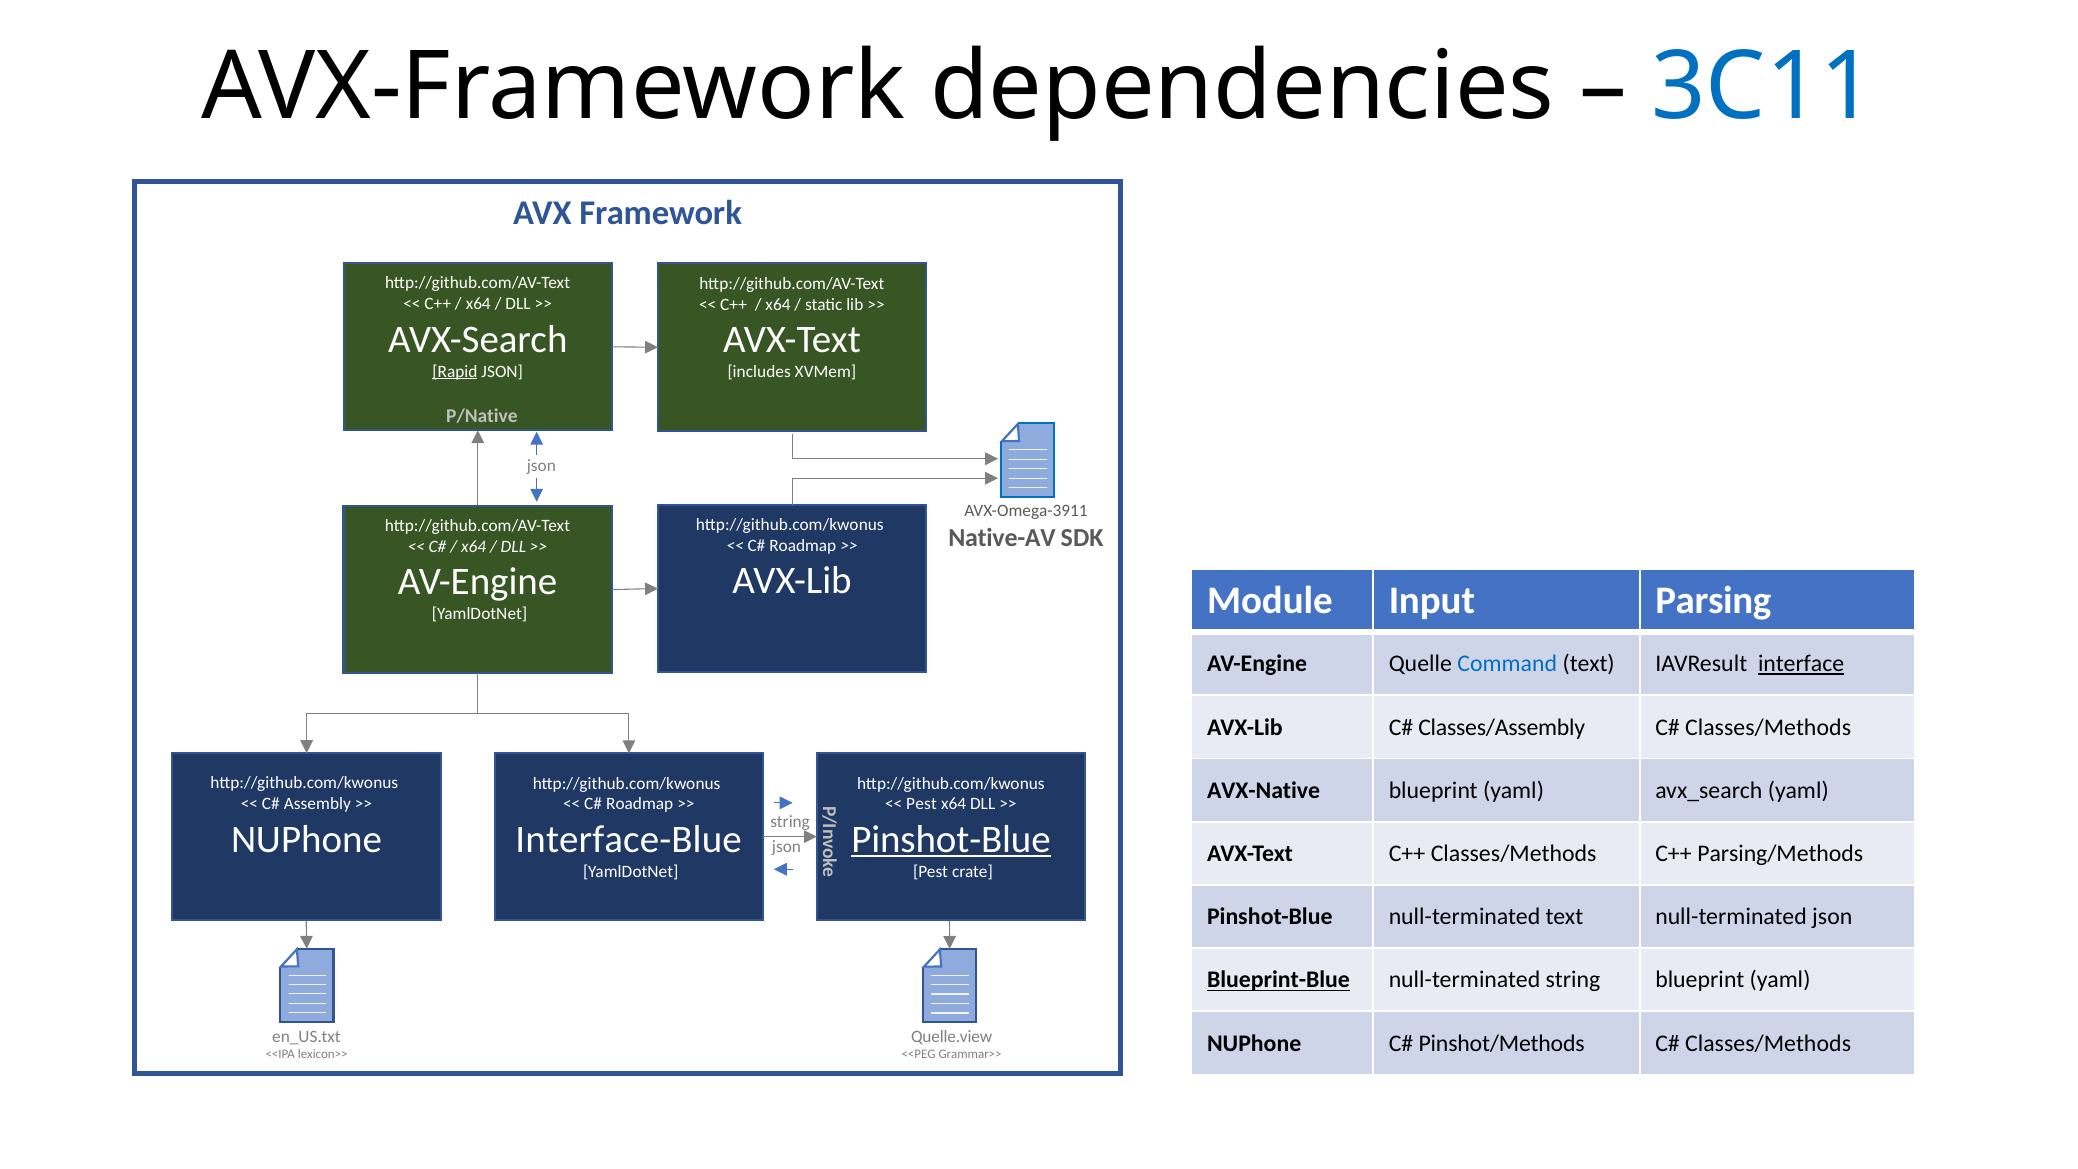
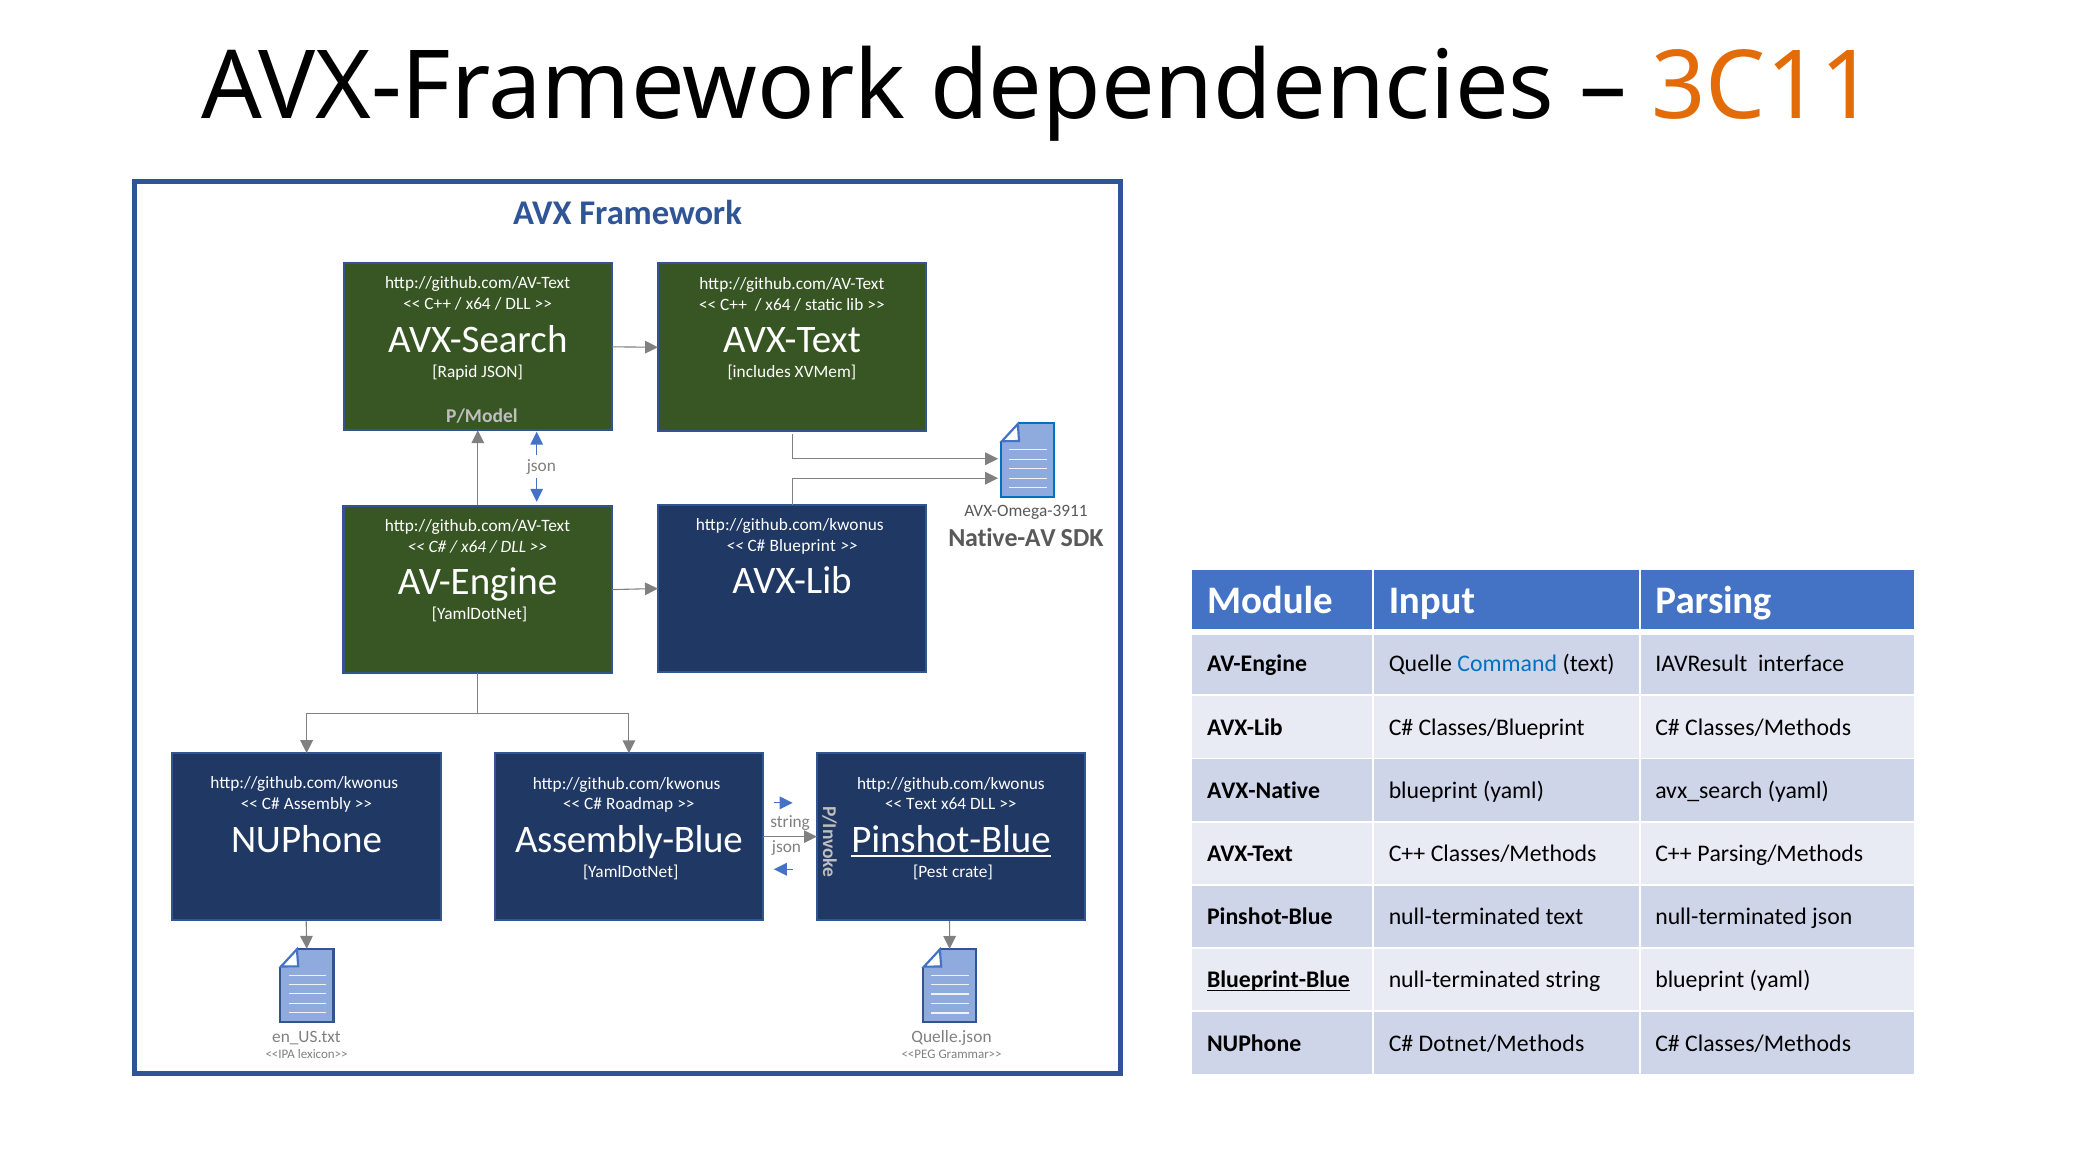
3C11 colour: blue -> orange
Rapid underline: present -> none
P/Native: P/Native -> P/Model
Roadmap at (803, 546): Roadmap -> Blueprint
interface underline: present -> none
Classes/Assembly: Classes/Assembly -> Classes/Blueprint
Pest at (922, 804): Pest -> Text
Interface-Blue: Interface-Blue -> Assembly-Blue
Quelle.view: Quelle.view -> Quelle.json
Pinshot/Methods: Pinshot/Methods -> Dotnet/Methods
